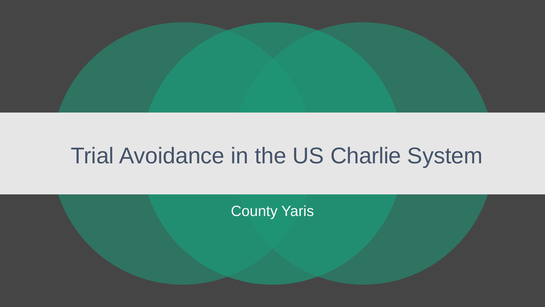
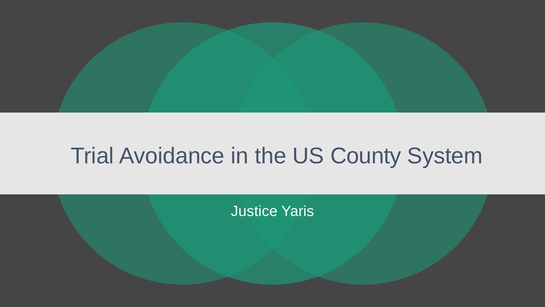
Charlie: Charlie -> County
County: County -> Justice
